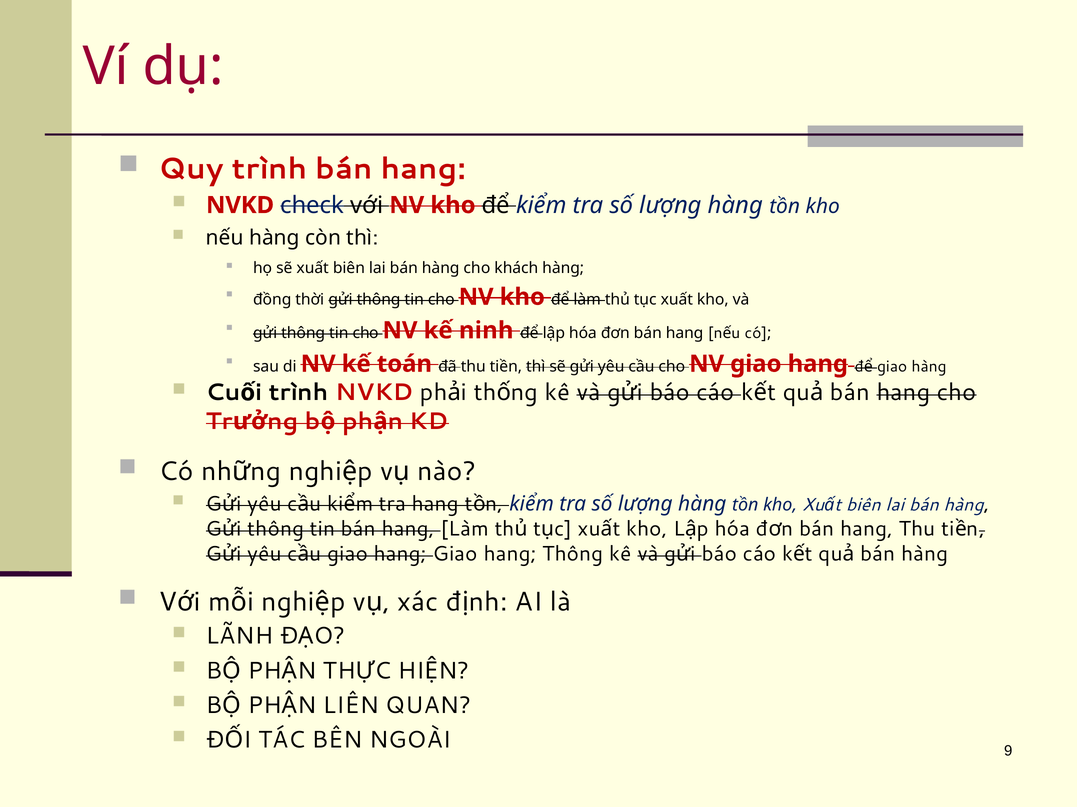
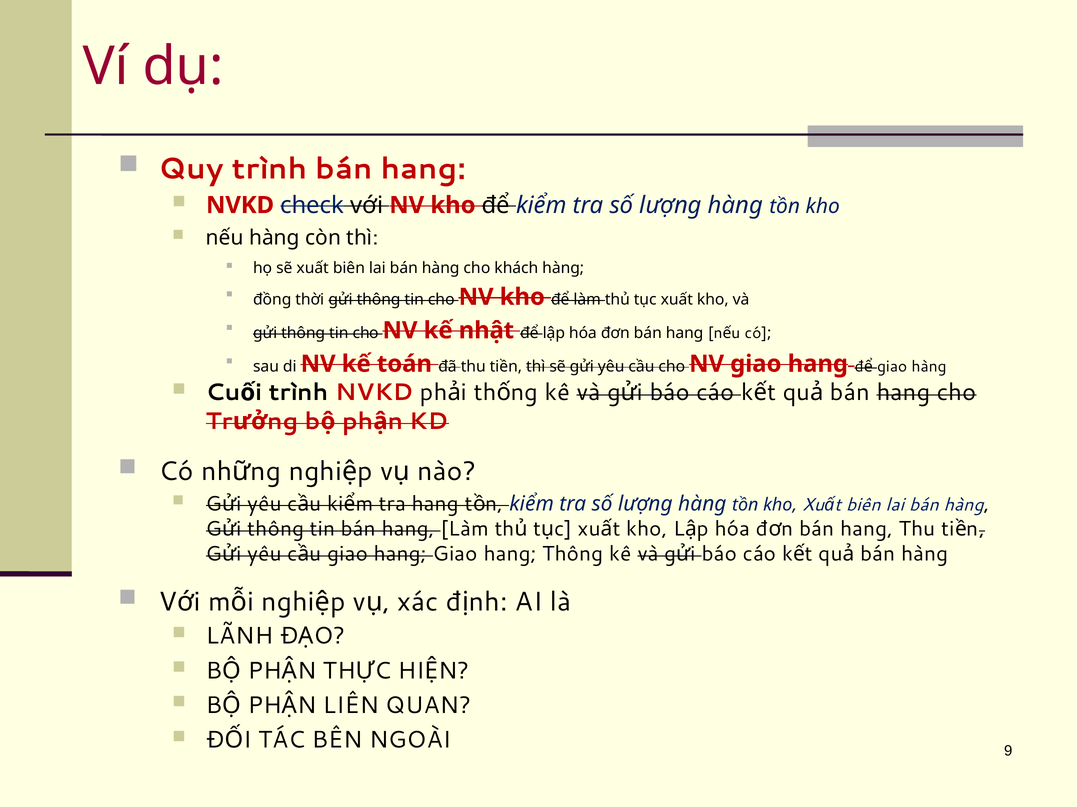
ninh: ninh -> nhật
